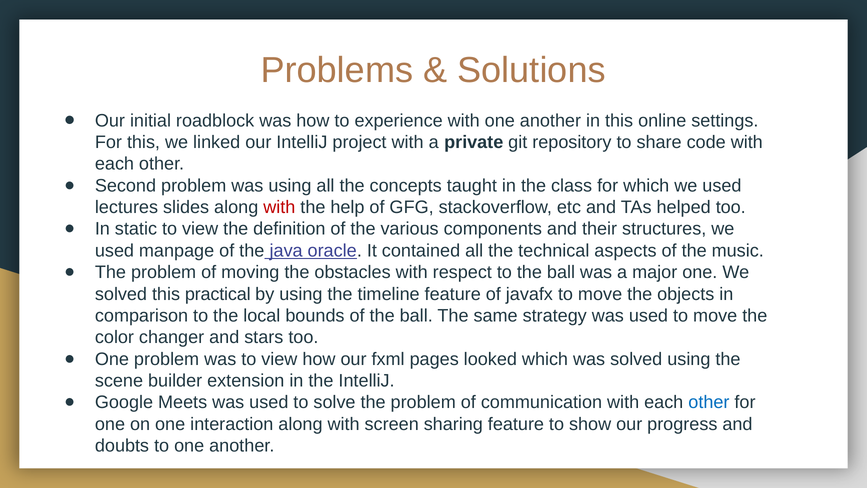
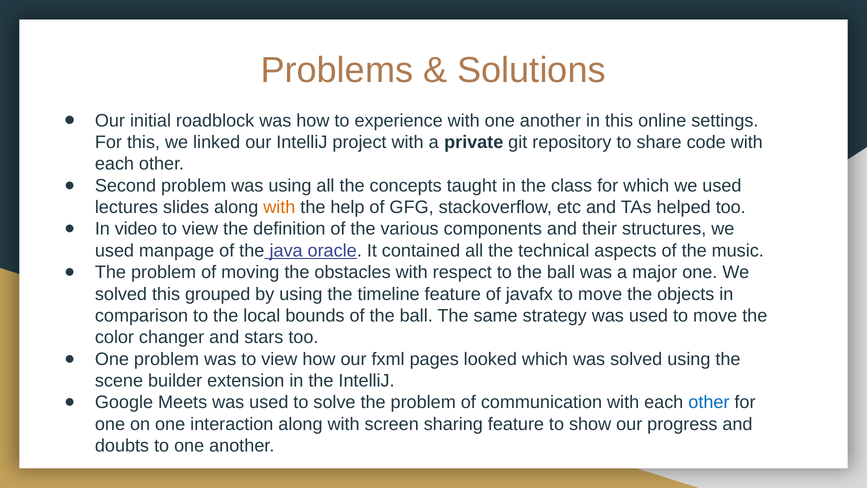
with at (279, 207) colour: red -> orange
static: static -> video
practical: practical -> grouped
